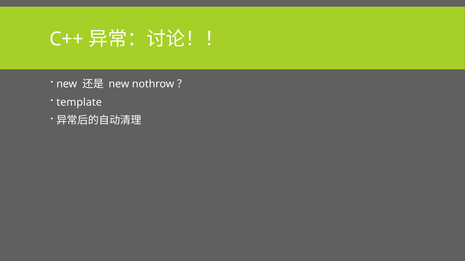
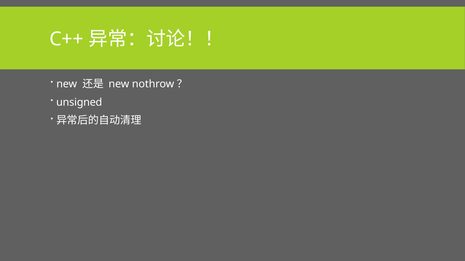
template: template -> unsigned
